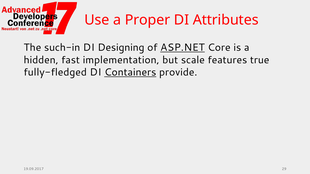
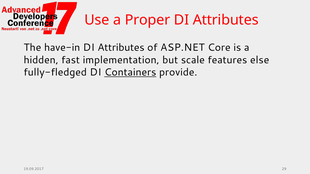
such-in: such-in -> have-in
Designing at (121, 48): Designing -> Attributes
ASP.NET underline: present -> none
true: true -> else
